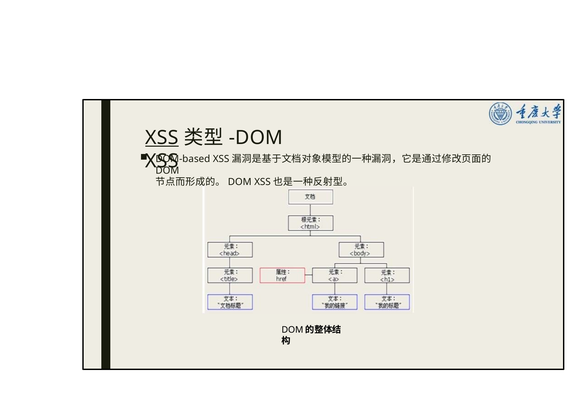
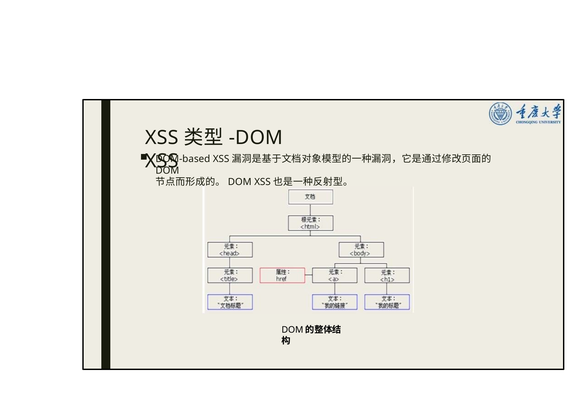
XSS at (162, 138) underline: present -> none
